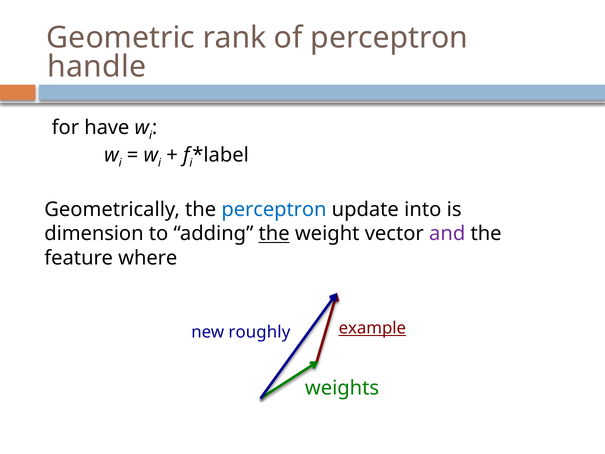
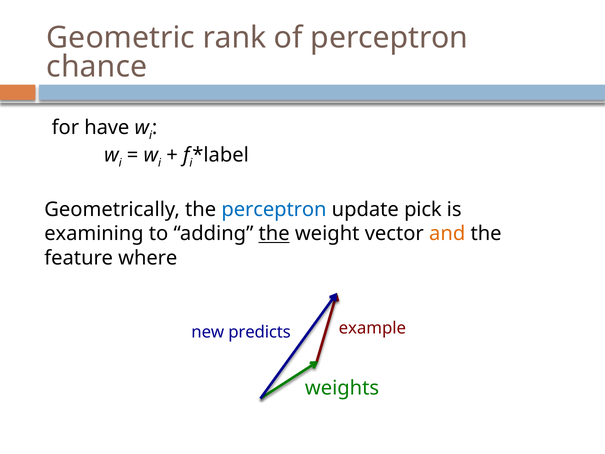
handle: handle -> chance
into: into -> pick
dimension: dimension -> examining
and colour: purple -> orange
example underline: present -> none
roughly: roughly -> predicts
